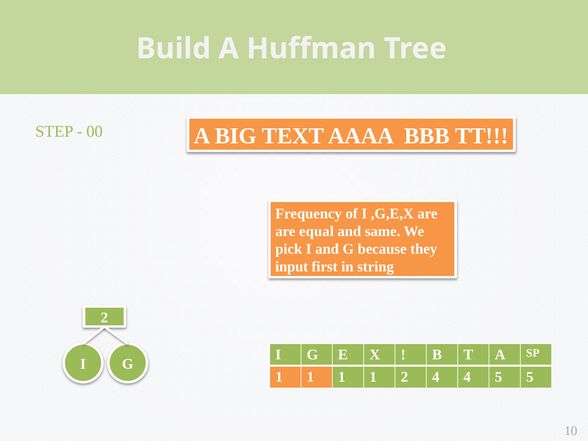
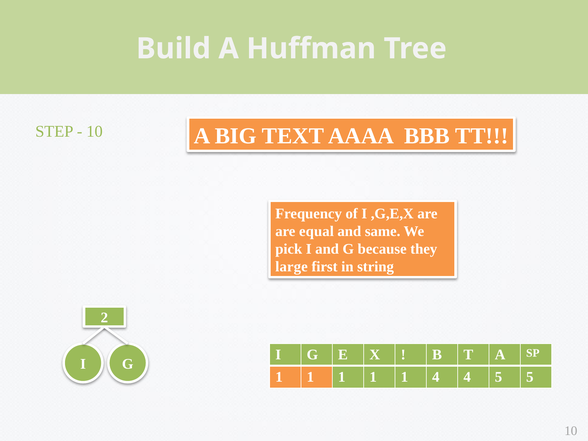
00 at (95, 131): 00 -> 10
input: input -> large
2 at (404, 377): 2 -> 1
